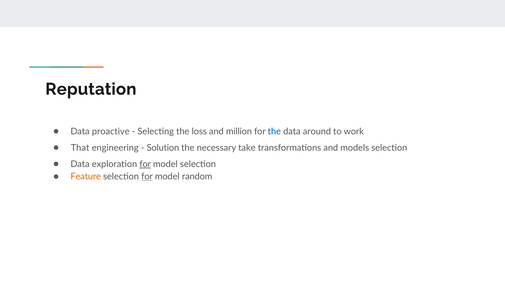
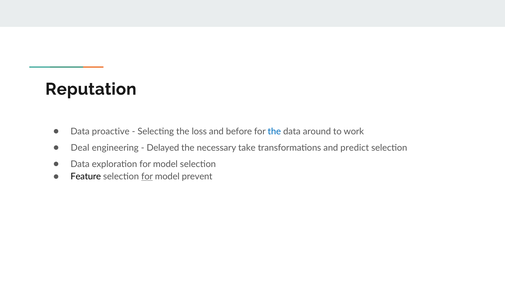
million: million -> before
That: That -> Deal
Solution: Solution -> Delayed
models: models -> predict
for at (145, 164) underline: present -> none
Feature colour: orange -> black
random: random -> prevent
